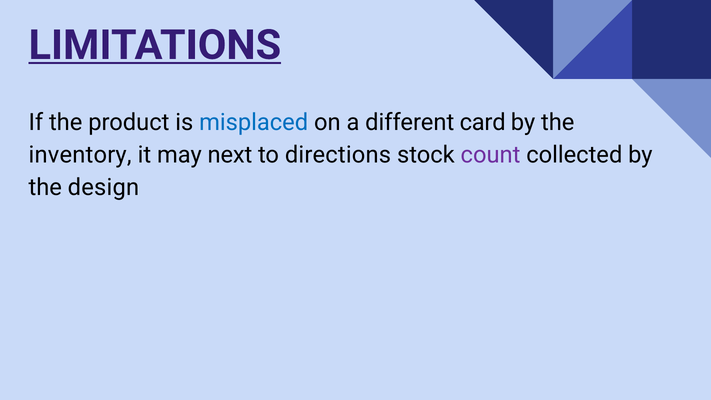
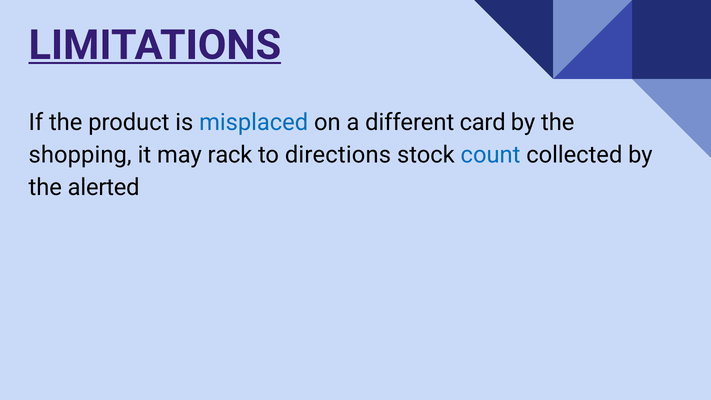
inventory: inventory -> shopping
next: next -> rack
count colour: purple -> blue
design: design -> alerted
